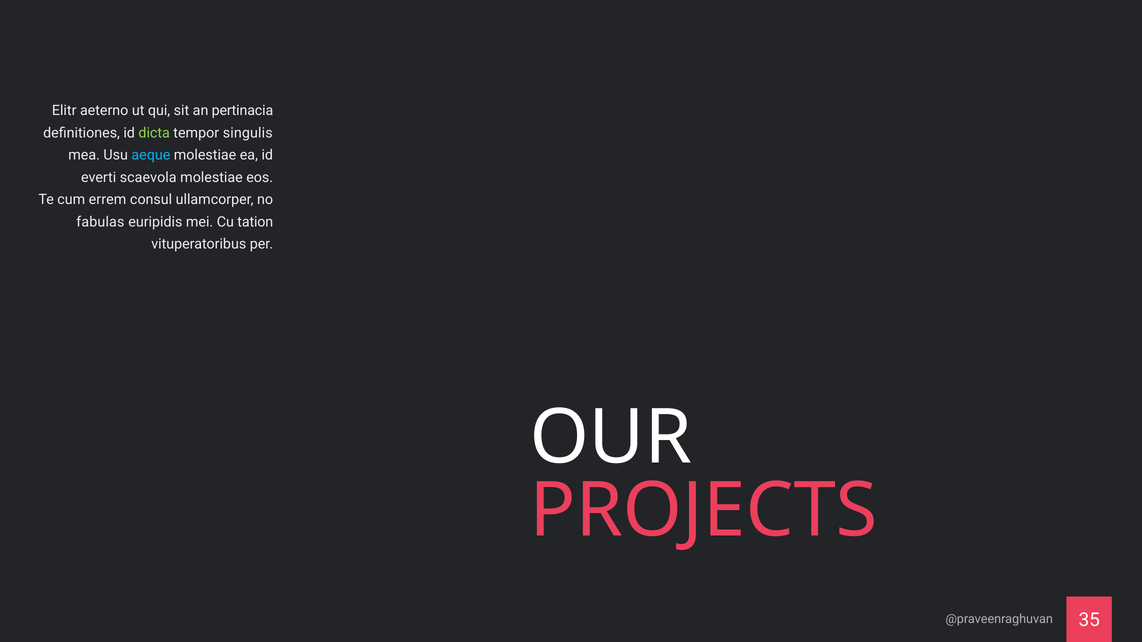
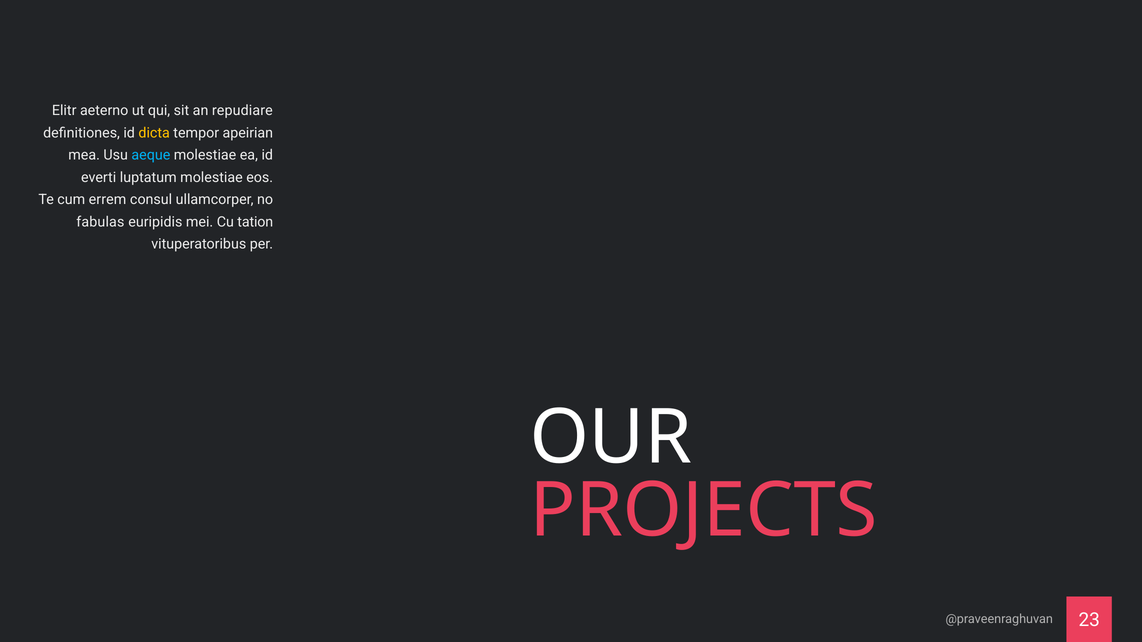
pertinacia: pertinacia -> repudiare
dicta colour: light green -> yellow
singulis: singulis -> apeirian
scaevola: scaevola -> luptatum
35: 35 -> 23
